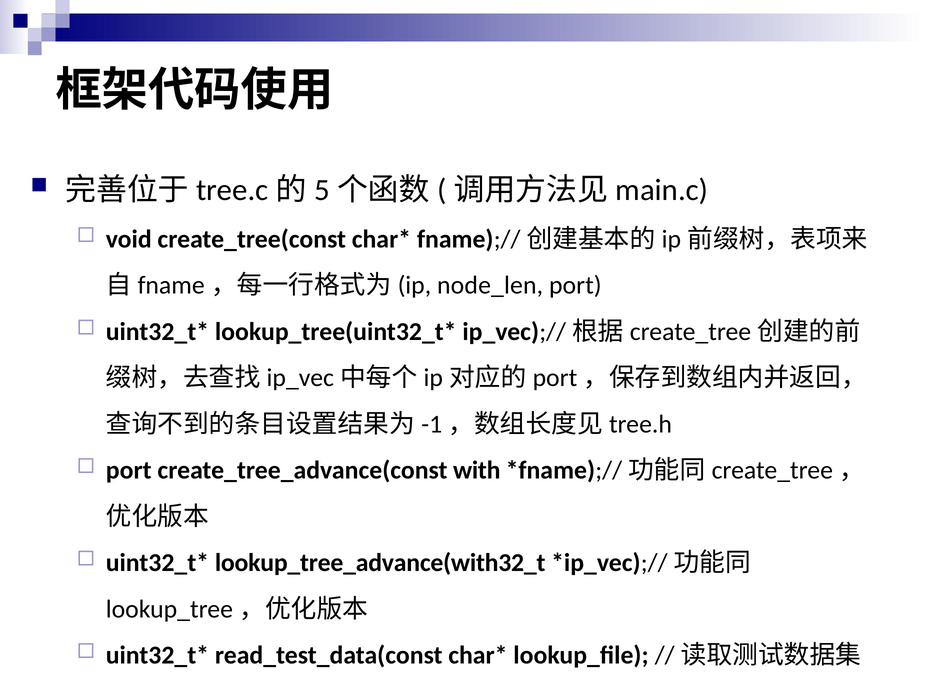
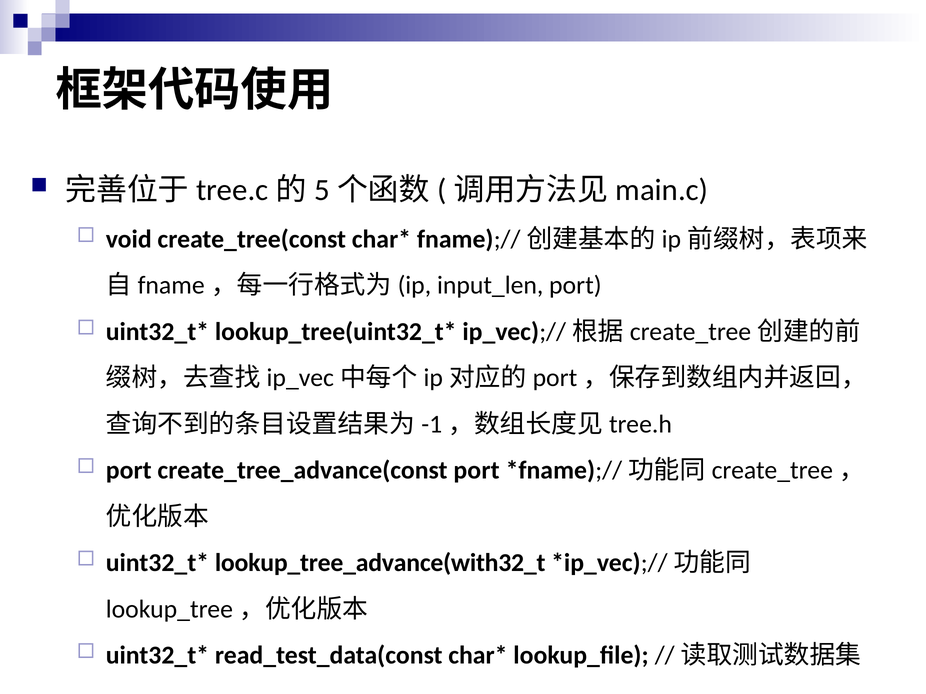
node_len: node_len -> input_len
create_tree_advance(const with: with -> port
